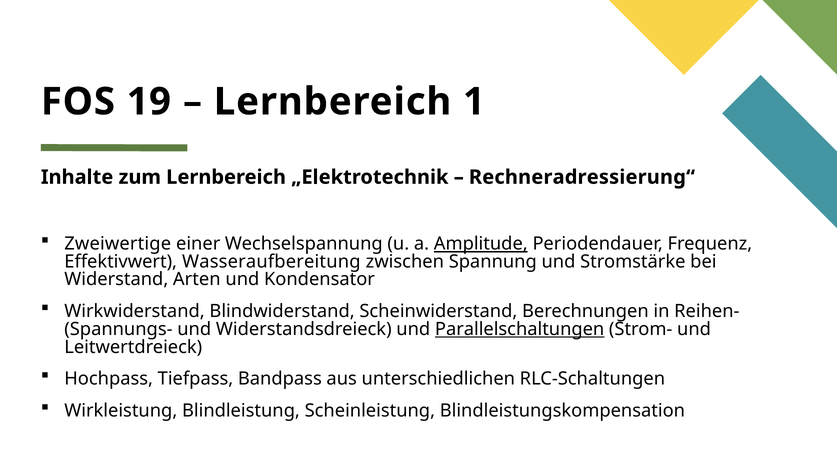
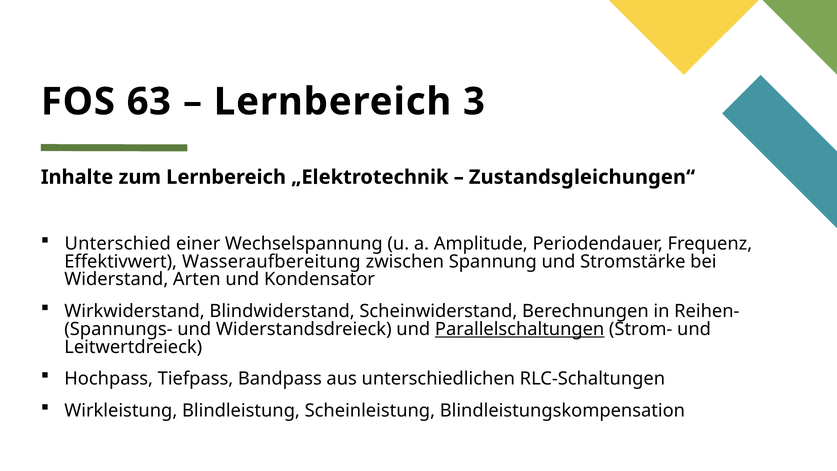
19: 19 -> 63
1: 1 -> 3
Rechneradressierung“: Rechneradressierung“ -> Zustandsgleichungen“
Zweiwertige: Zweiwertige -> Unterschied
Amplitude underline: present -> none
